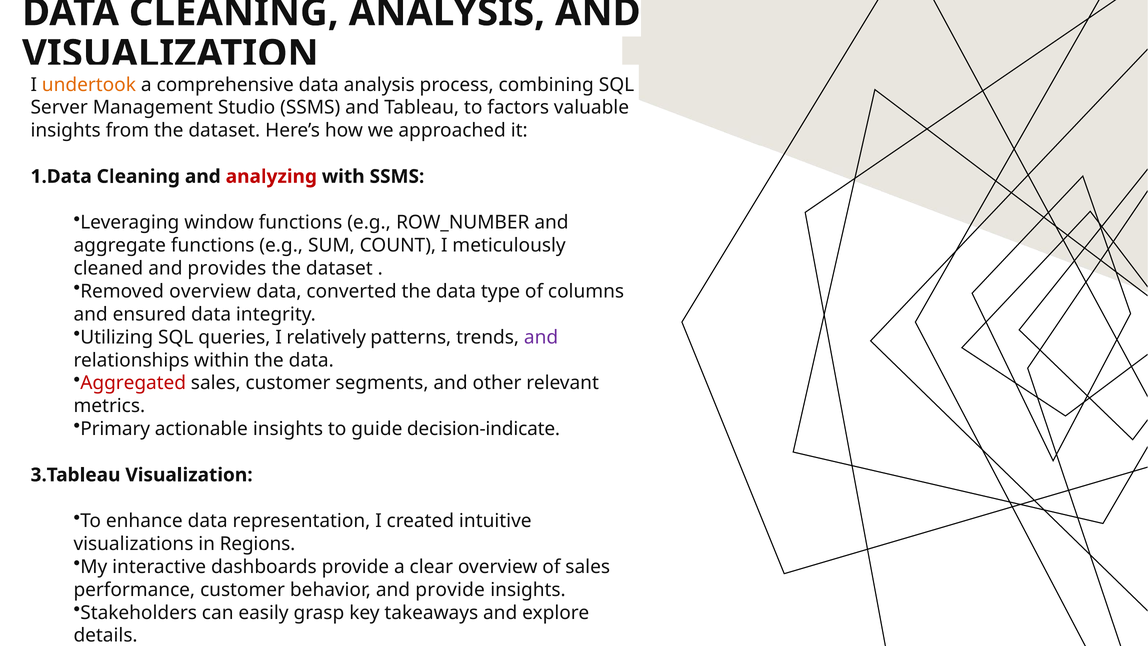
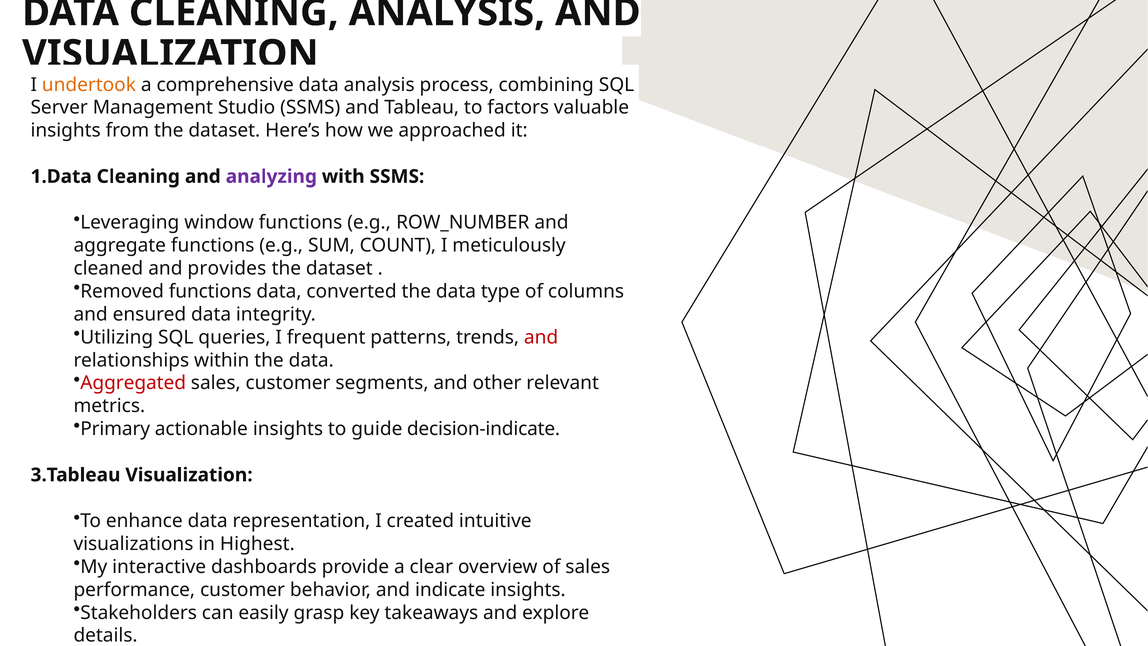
analyzing colour: red -> purple
Removed overview: overview -> functions
relatively: relatively -> frequent
and at (541, 337) colour: purple -> red
Regions: Regions -> Highest
and provide: provide -> indicate
